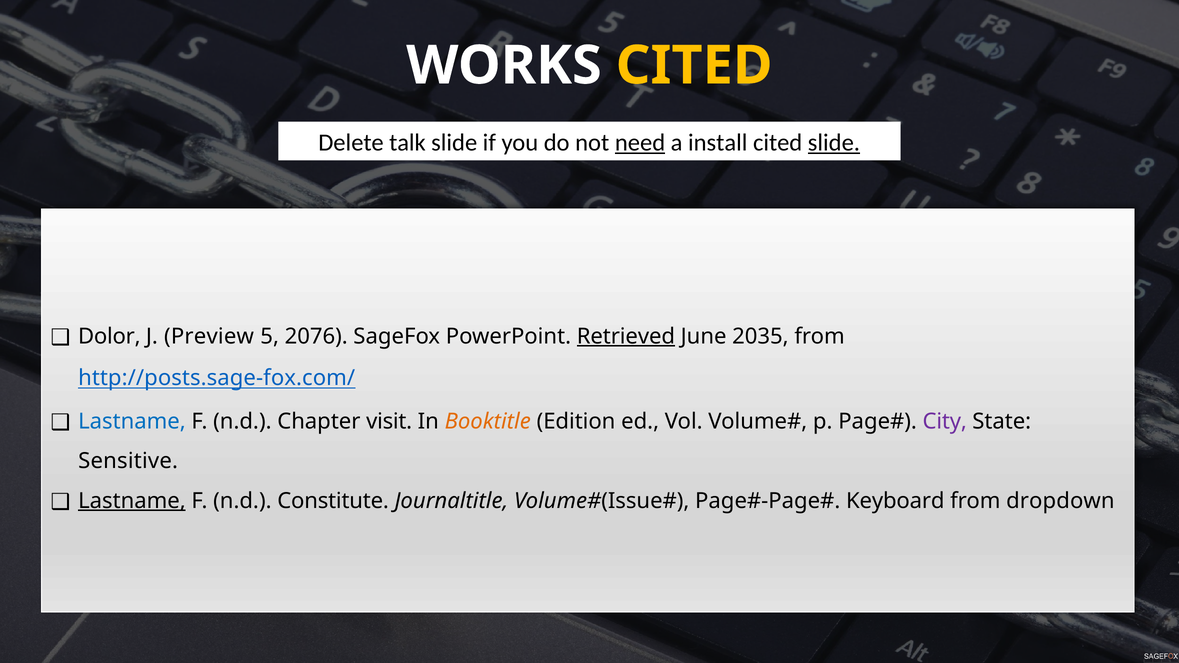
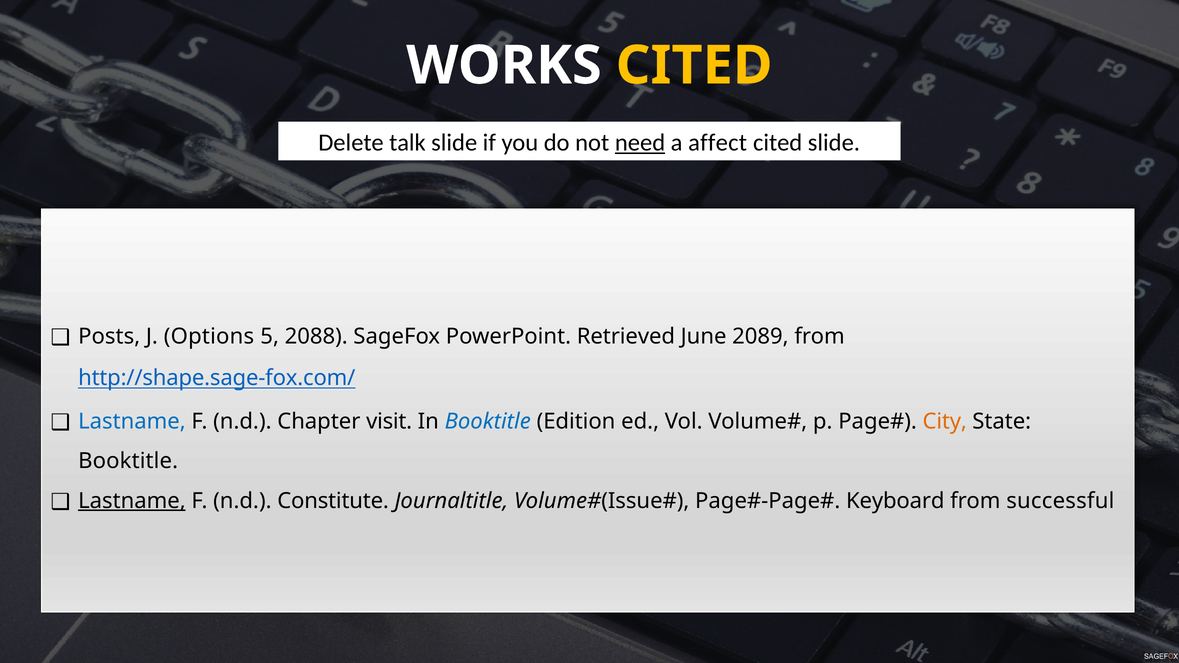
install: install -> affect
slide at (834, 143) underline: present -> none
Dolor: Dolor -> Posts
Preview: Preview -> Options
2076: 2076 -> 2088
Retrieved underline: present -> none
2035: 2035 -> 2089
http://posts.sage-fox.com/: http://posts.sage-fox.com/ -> http://shape.sage-fox.com/
Booktitle at (488, 421) colour: orange -> blue
City colour: purple -> orange
Sensitive at (128, 461): Sensitive -> Booktitle
dropdown: dropdown -> successful
